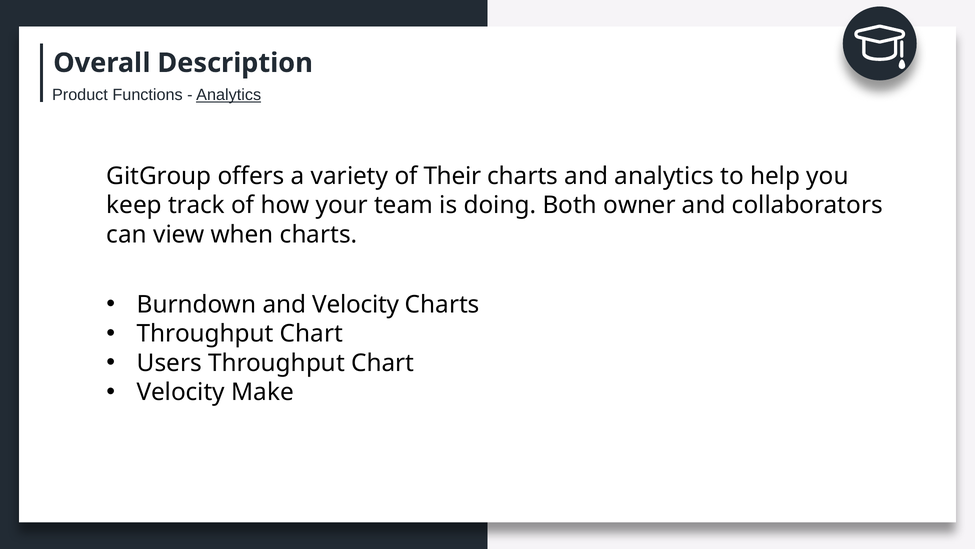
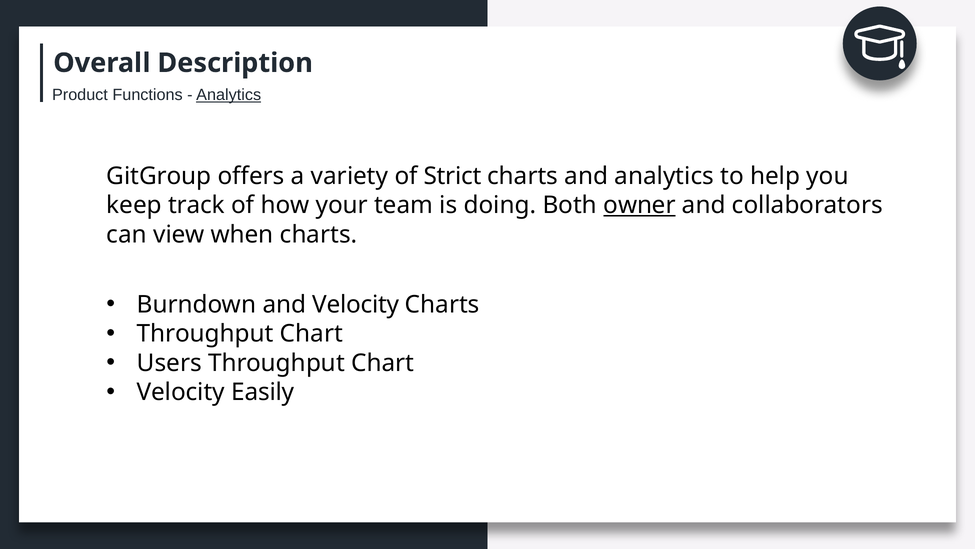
Their: Their -> Strict
owner underline: none -> present
Make: Make -> Easily
